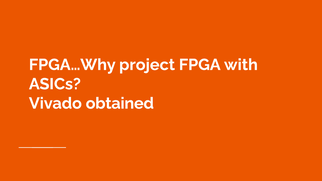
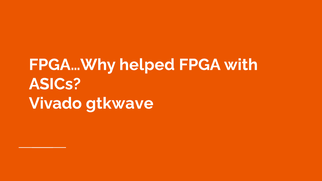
project: project -> helped
obtained: obtained -> gtkwave
